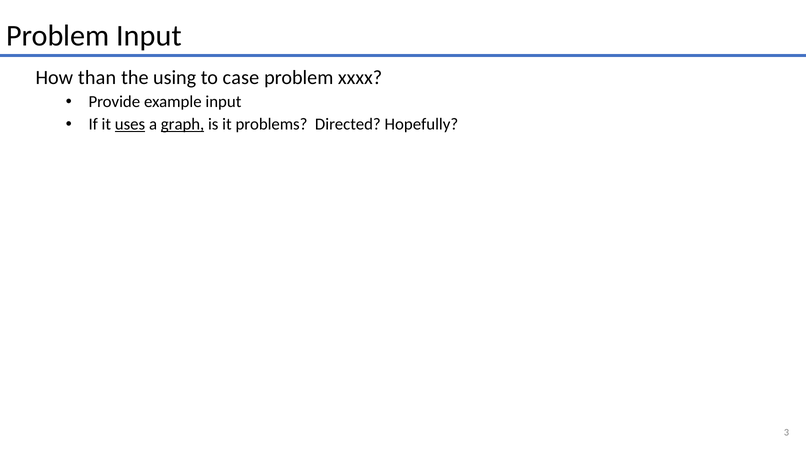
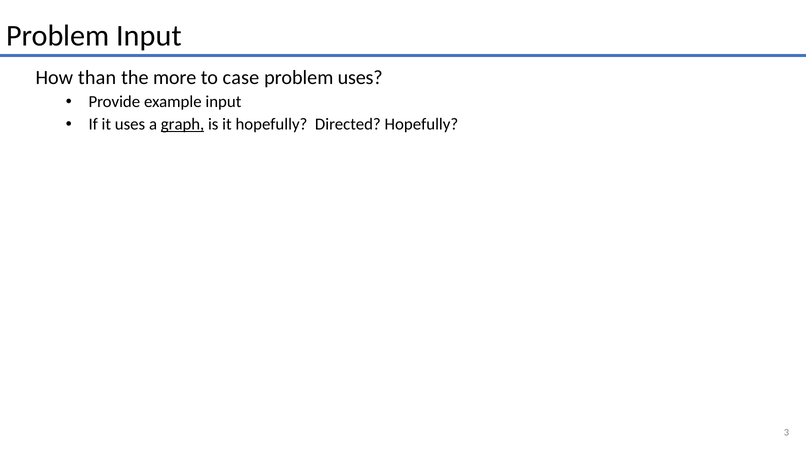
using: using -> more
problem xxxx: xxxx -> uses
uses at (130, 124) underline: present -> none
it problems: problems -> hopefully
